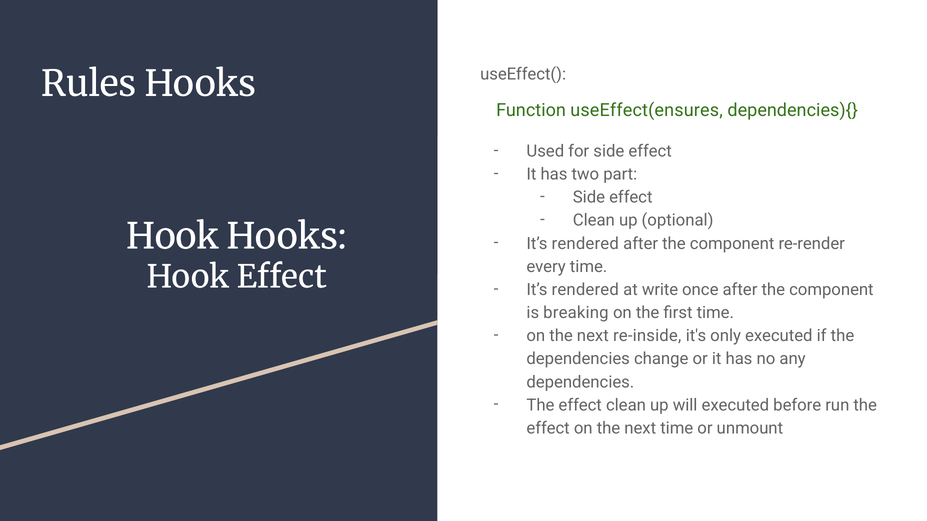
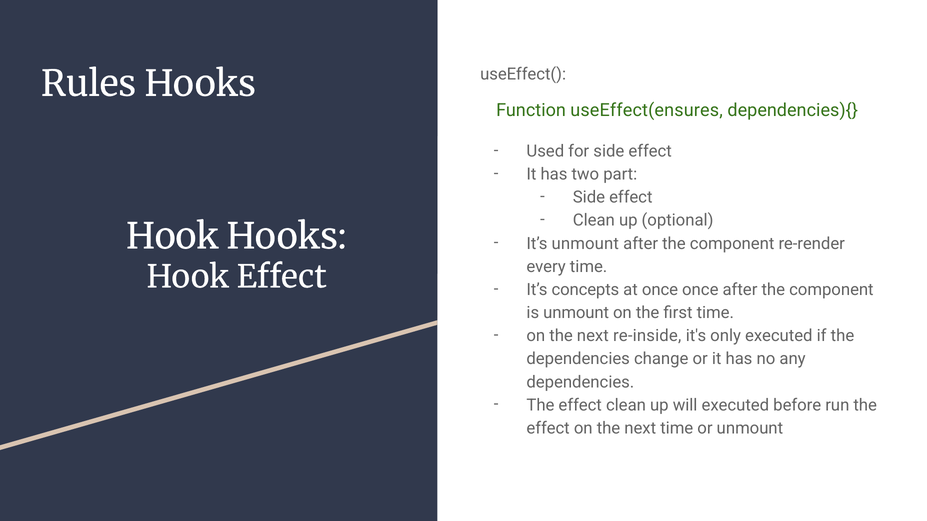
rendered at (585, 244): rendered -> unmount
rendered at (585, 290): rendered -> concepts
at write: write -> once
is breaking: breaking -> unmount
